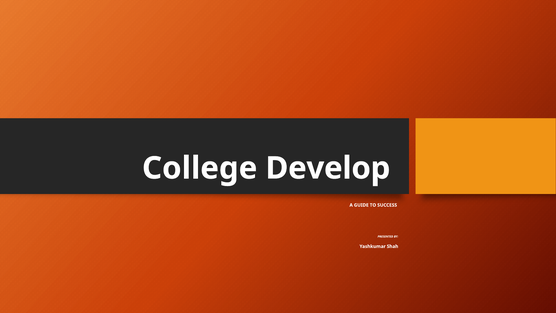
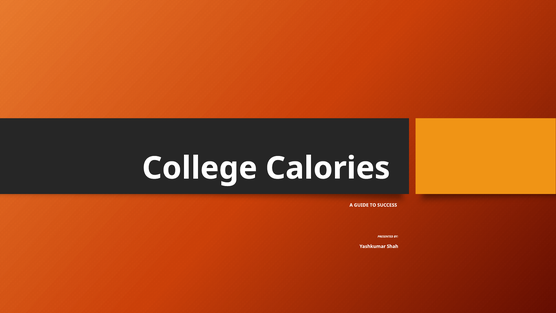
Develop: Develop -> Calories
